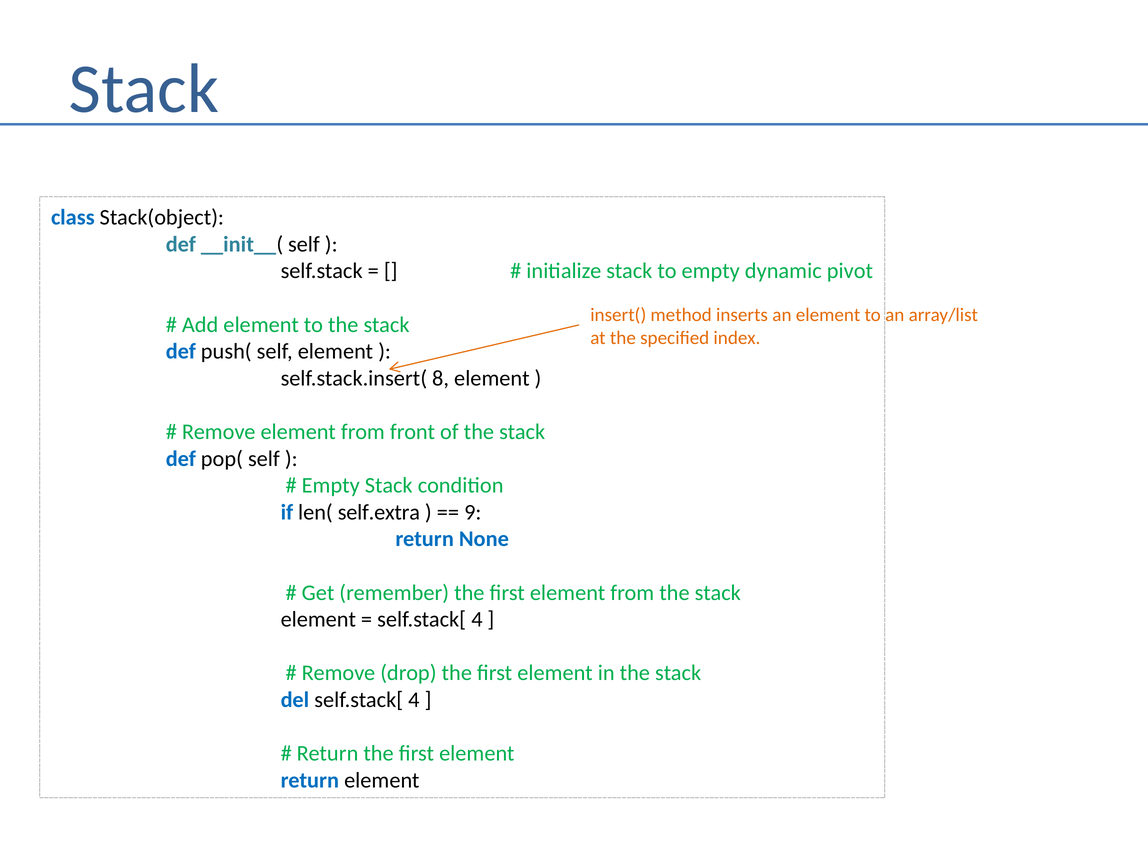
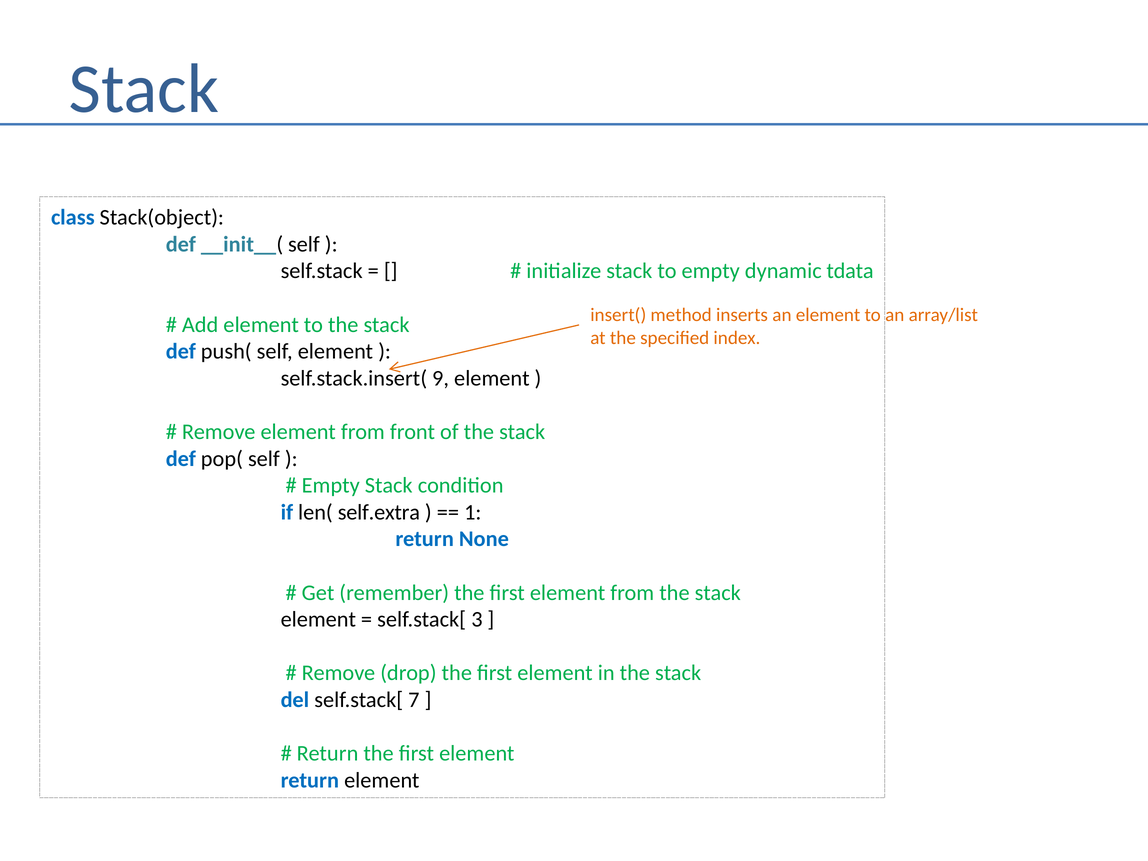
pivot: pivot -> tdata
8: 8 -> 9
9: 9 -> 1
4 at (477, 619): 4 -> 3
del self.stack[ 4: 4 -> 7
